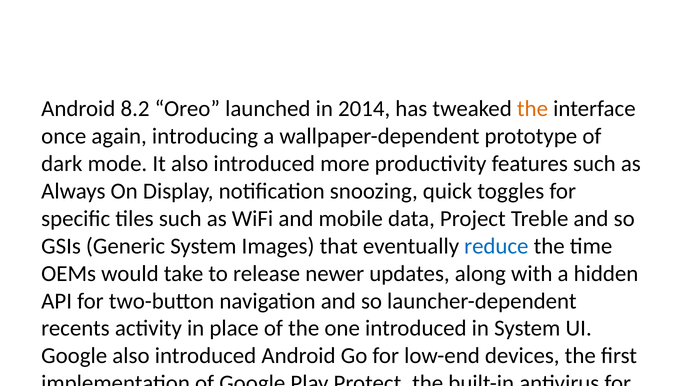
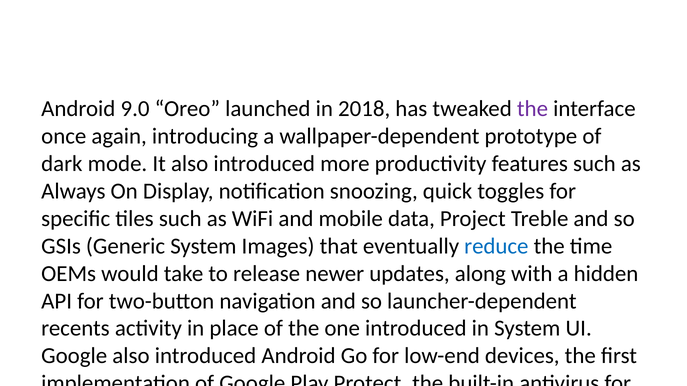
8.2: 8.2 -> 9.0
2014: 2014 -> 2018
the at (532, 109) colour: orange -> purple
